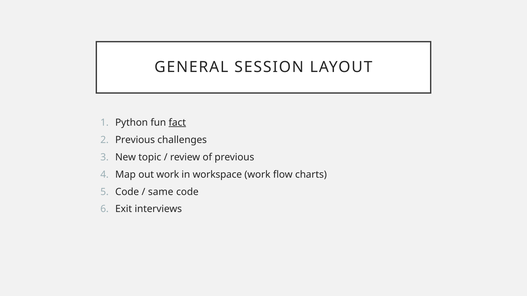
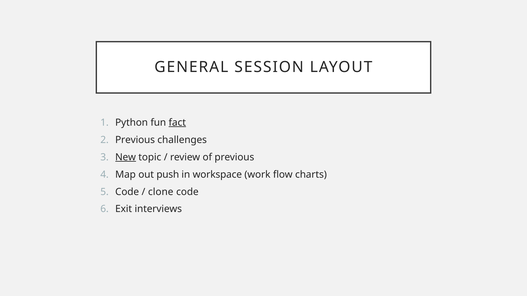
New underline: none -> present
out work: work -> push
same: same -> clone
